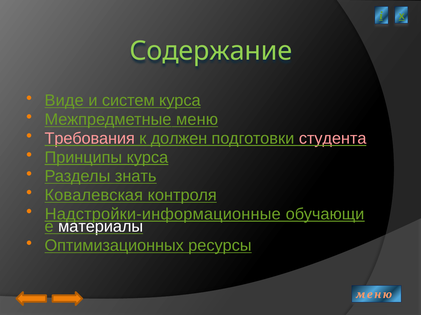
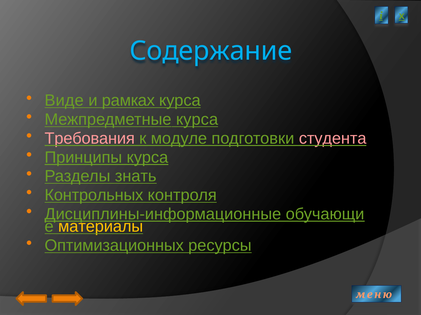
Содержание colour: light green -> light blue
систем: систем -> рамках
Межпредметные меню: меню -> курса
должен: должен -> модуле
Ковалевская: Ковалевская -> Контрольных
Надстройки-информационные: Надстройки-информационные -> Дисциплины-информационные
материалы colour: white -> yellow
